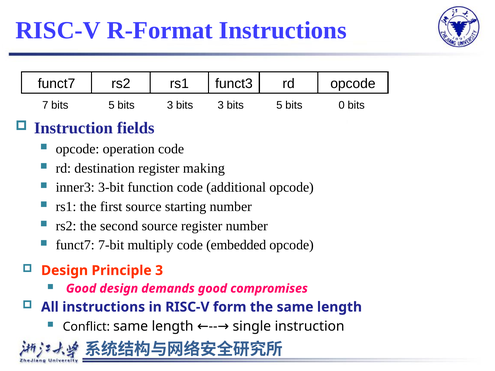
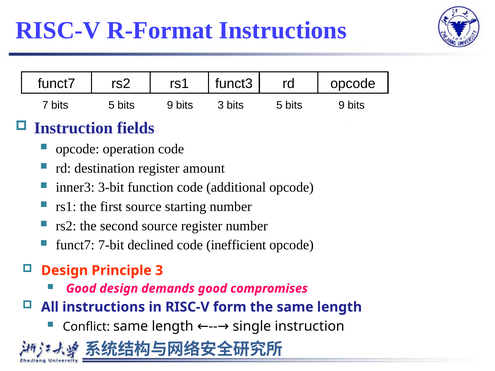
3 at (170, 105): 3 -> 9
7 bits 0: 0 -> 9
making: making -> amount
multiply: multiply -> declined
embedded: embedded -> inefficient
